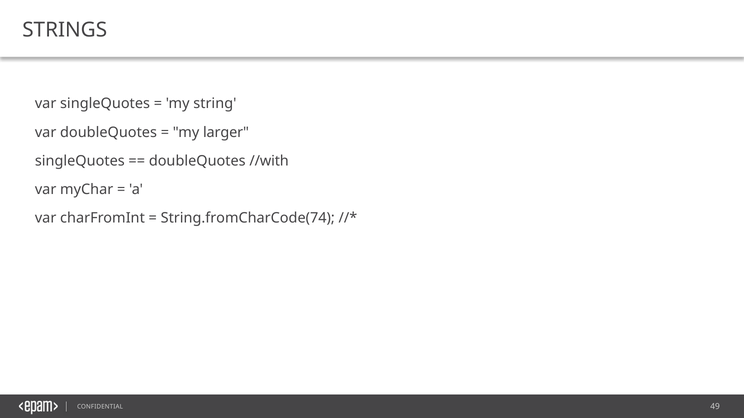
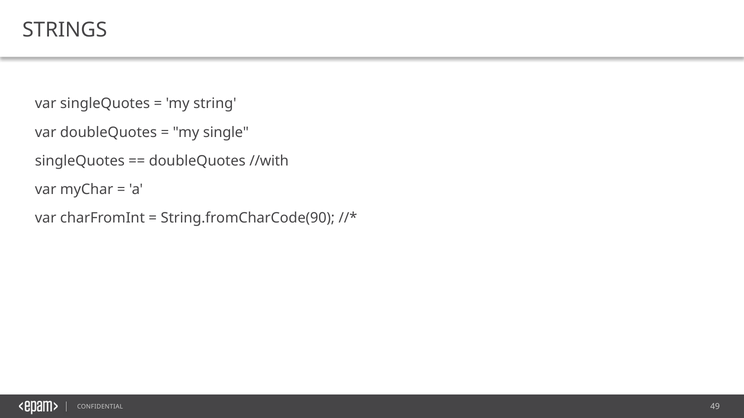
larger: larger -> single
String.fromCharCode(74: String.fromCharCode(74 -> String.fromCharCode(90
